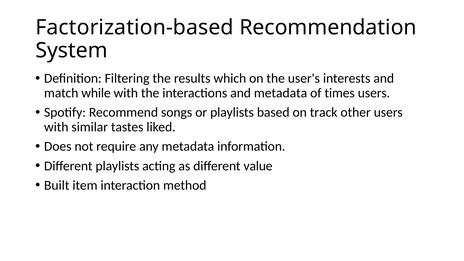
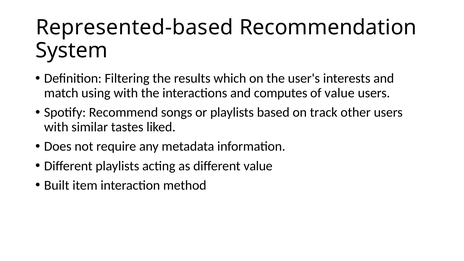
Factorization-based: Factorization-based -> Represented-based
while: while -> using
and metadata: metadata -> computes
of times: times -> value
